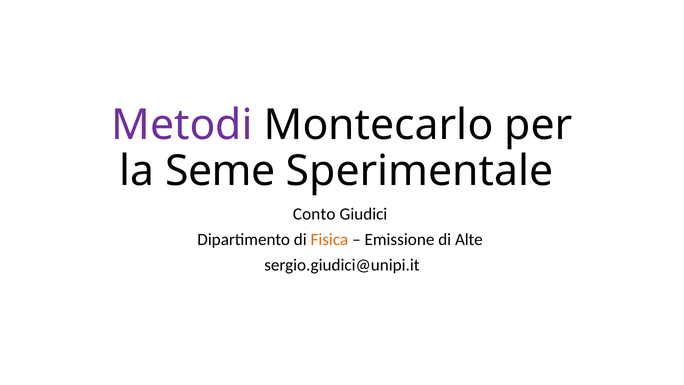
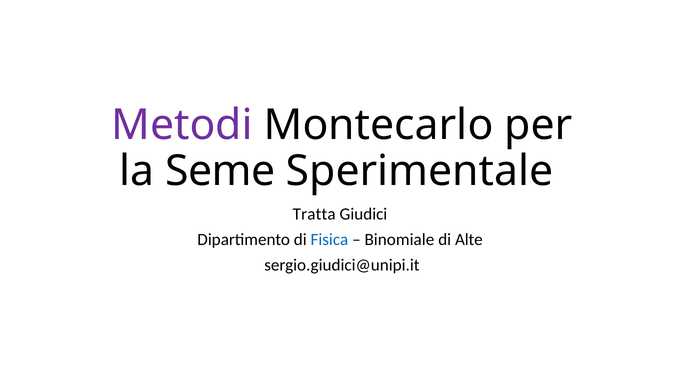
Conto: Conto -> Tratta
Fisica colour: orange -> blue
Emissione: Emissione -> Binomiale
